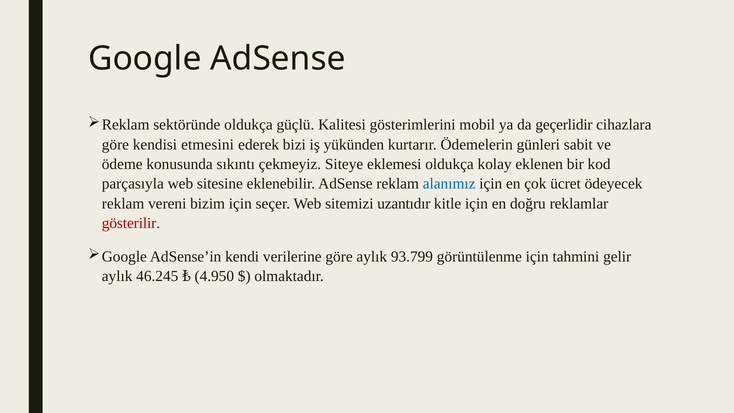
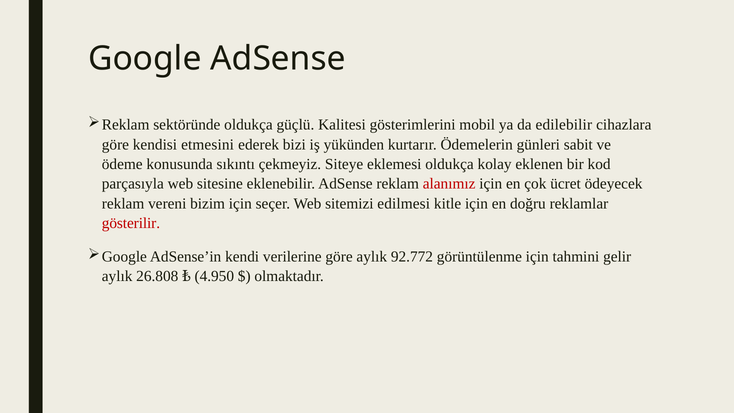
geçerlidir: geçerlidir -> edilebilir
alanımız colour: blue -> red
uzantıdır: uzantıdır -> edilmesi
93.799: 93.799 -> 92.772
46.245: 46.245 -> 26.808
